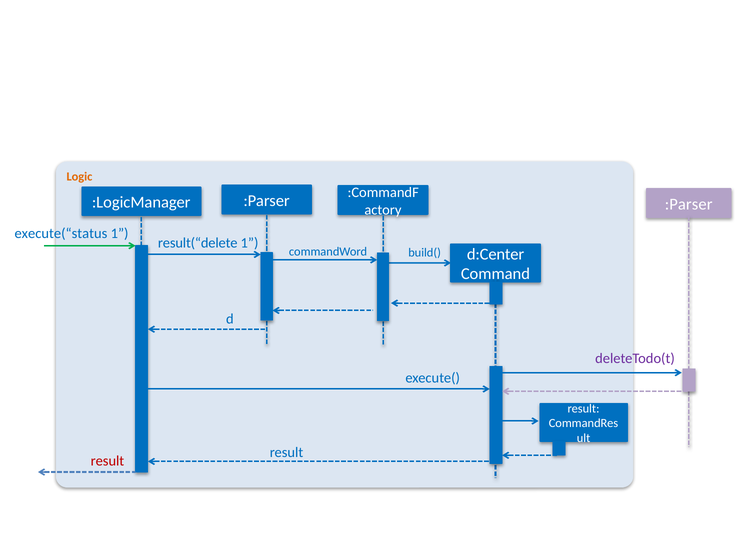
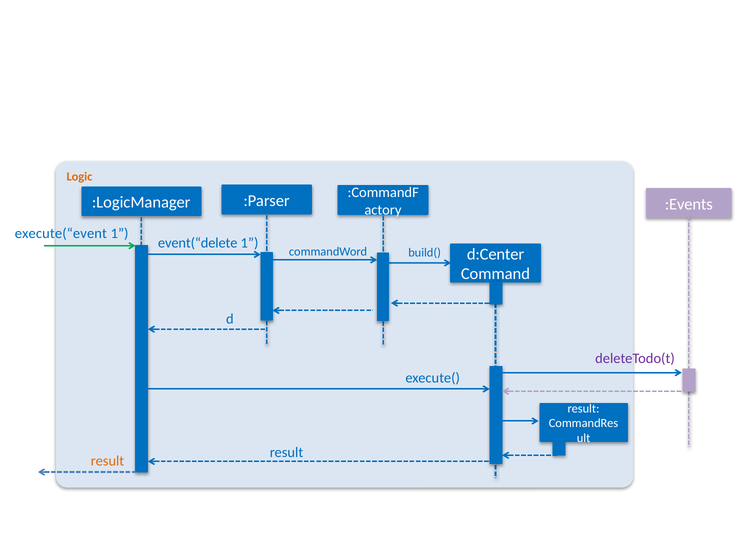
:Parser at (689, 204): :Parser -> :Events
execute(“status: execute(“status -> execute(“event
result(“delete: result(“delete -> event(“delete
result at (107, 461) colour: red -> orange
